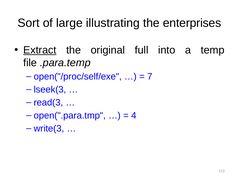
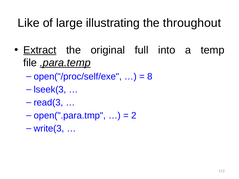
Sort: Sort -> Like
enterprises: enterprises -> throughout
.para.temp underline: none -> present
7: 7 -> 8
4: 4 -> 2
